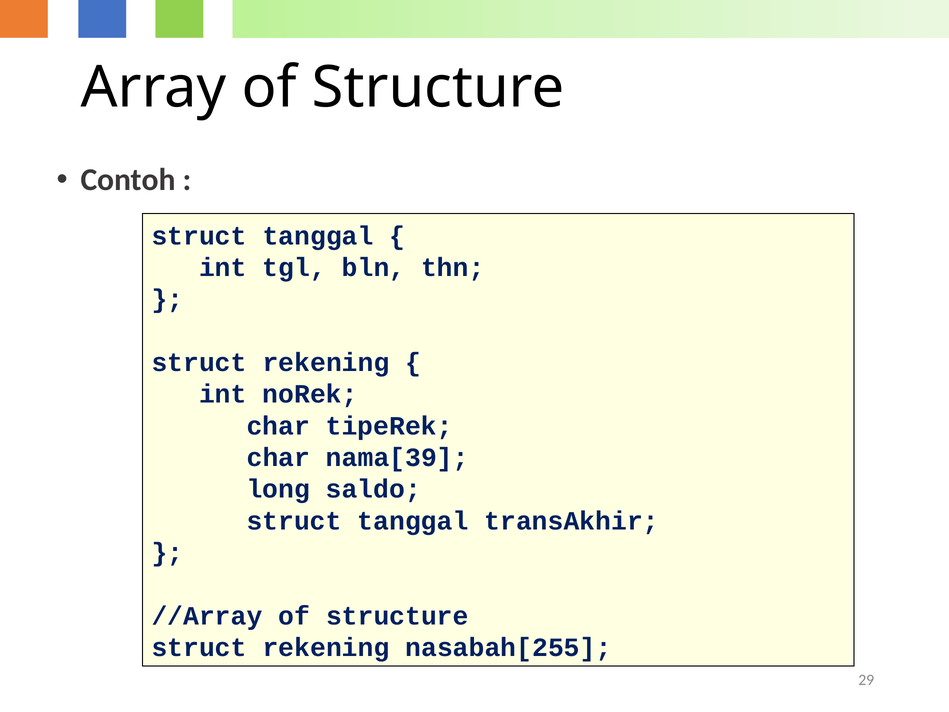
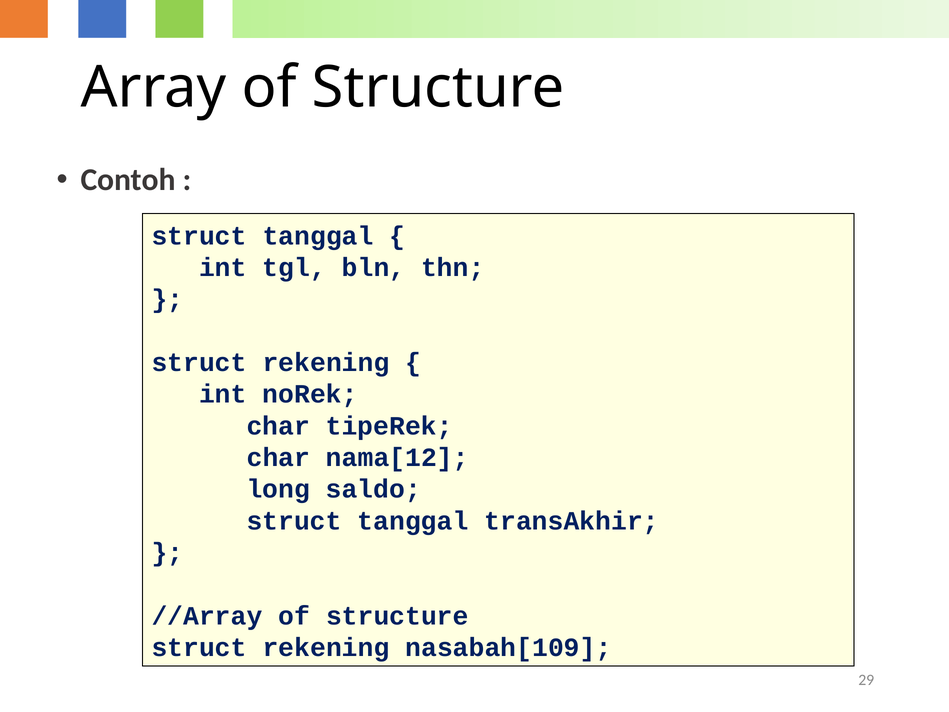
nama[39: nama[39 -> nama[12
nasabah[255: nasabah[255 -> nasabah[109
